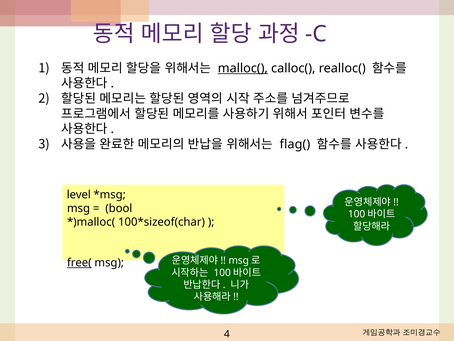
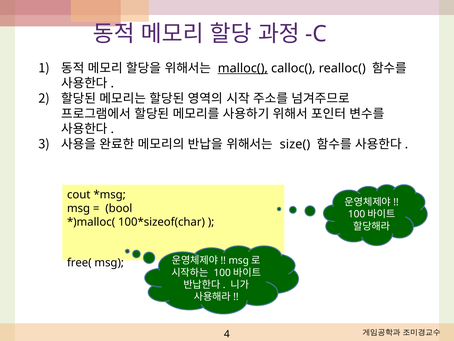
flag(: flag( -> size(
level: level -> cout
free( underline: present -> none
